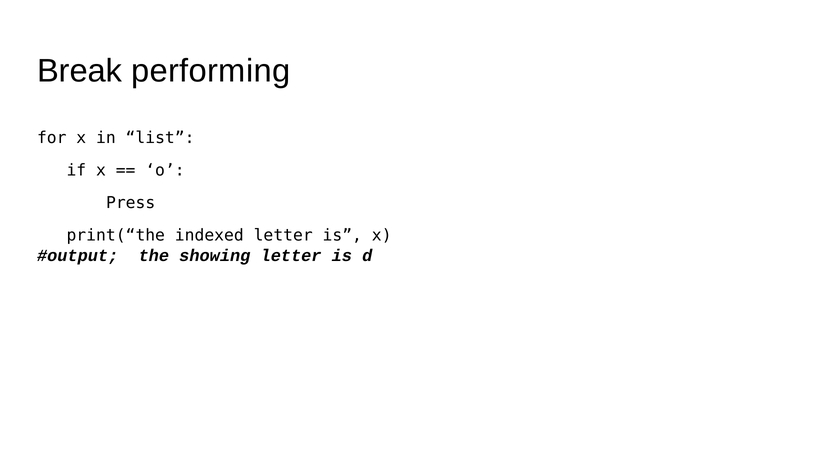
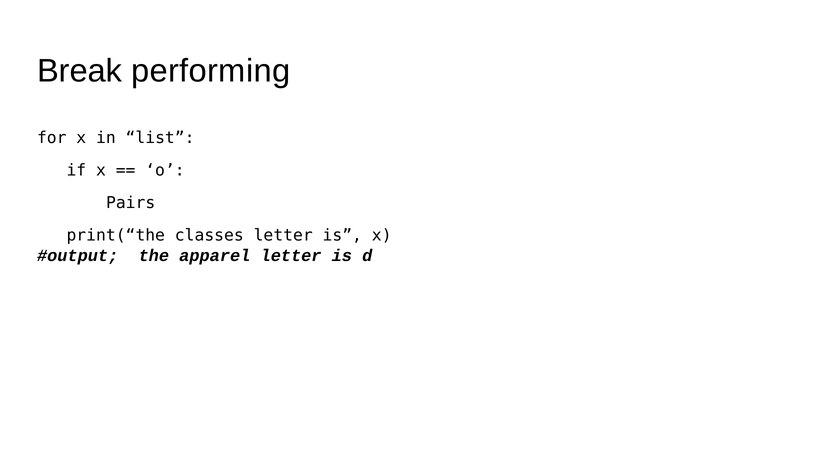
Press: Press -> Pairs
indexed: indexed -> classes
showing: showing -> apparel
